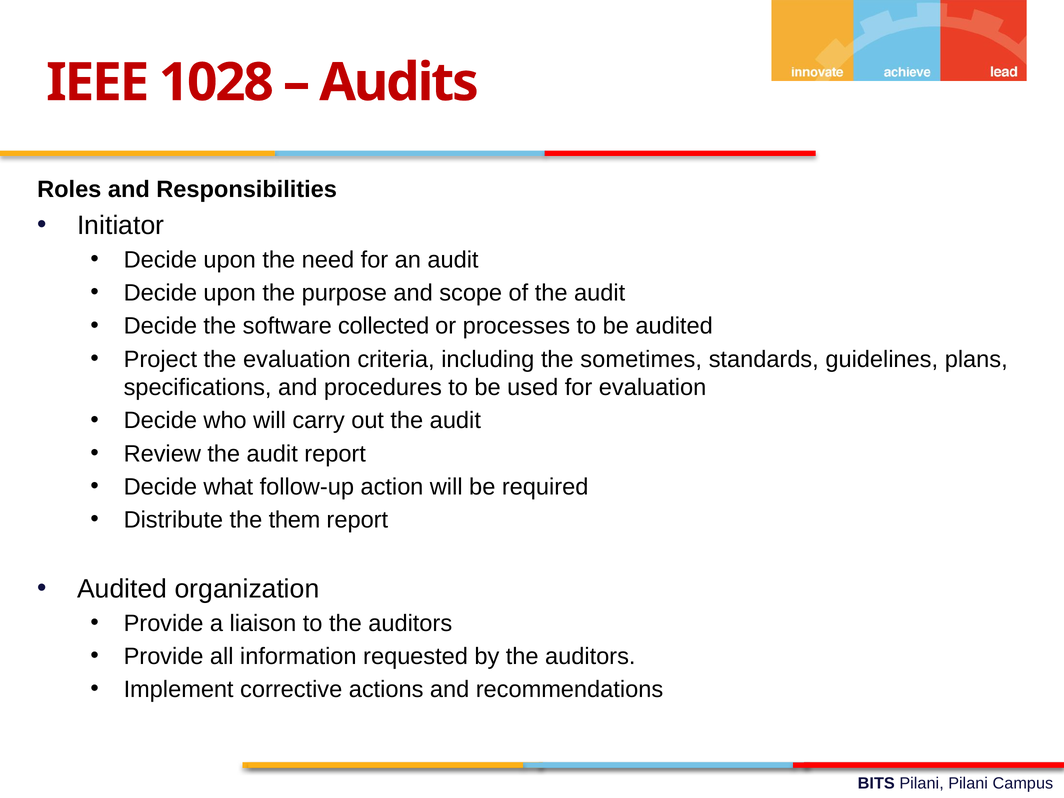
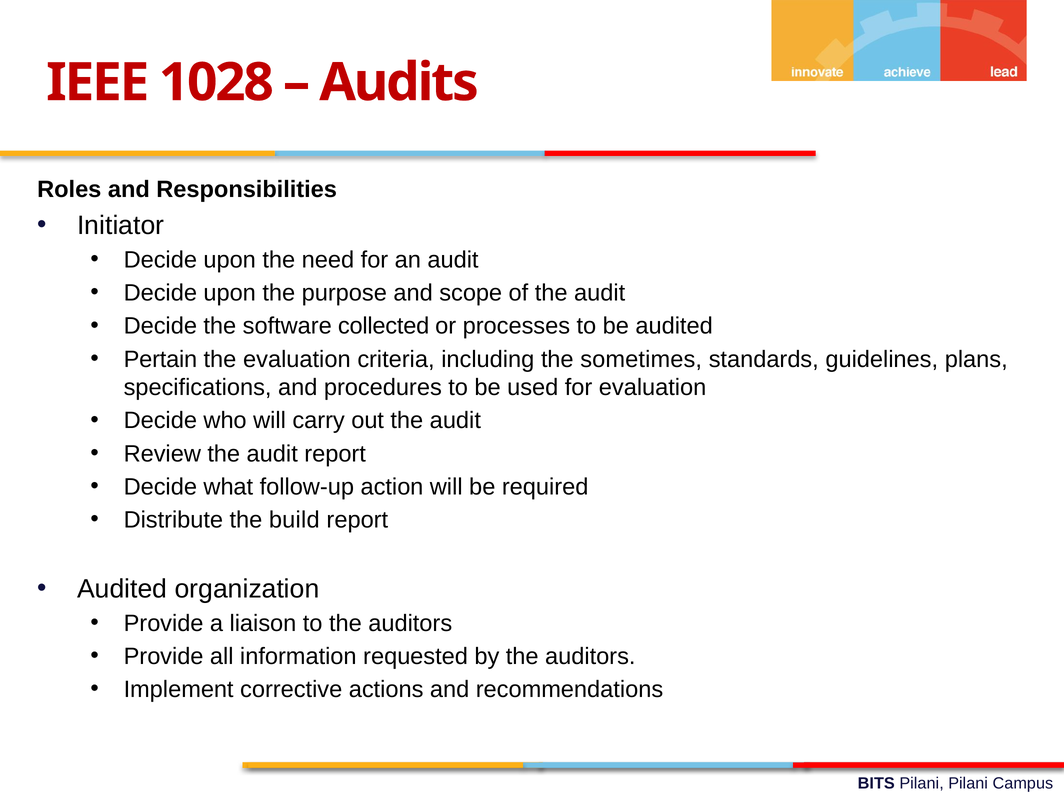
Project: Project -> Pertain
them: them -> build
